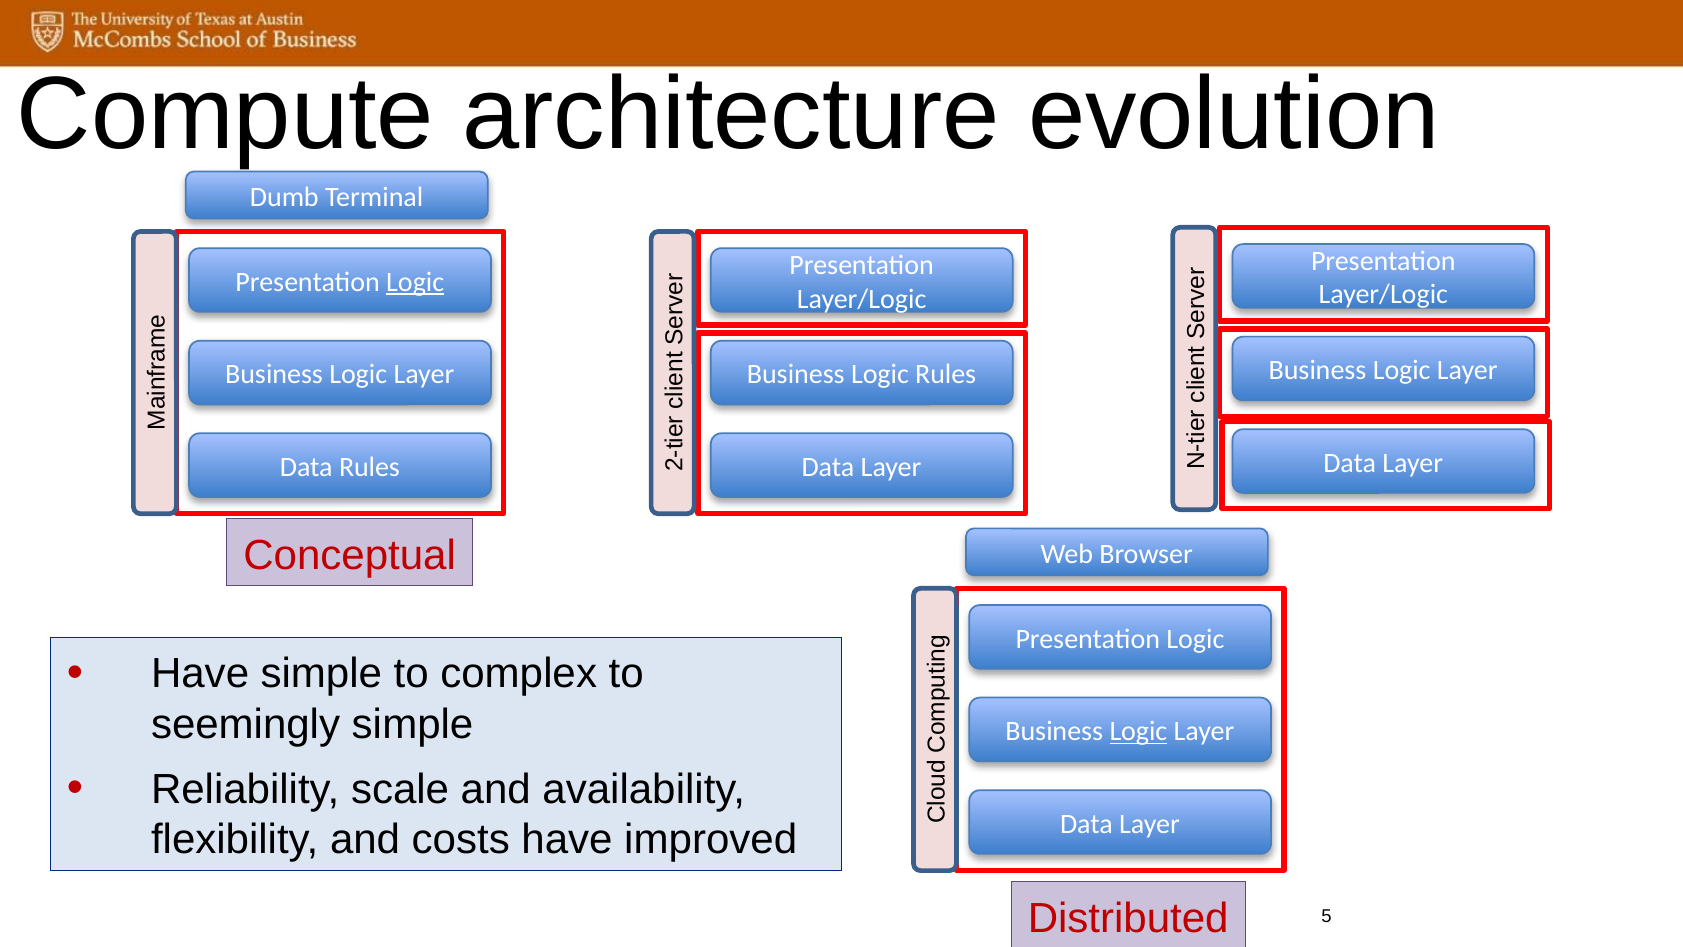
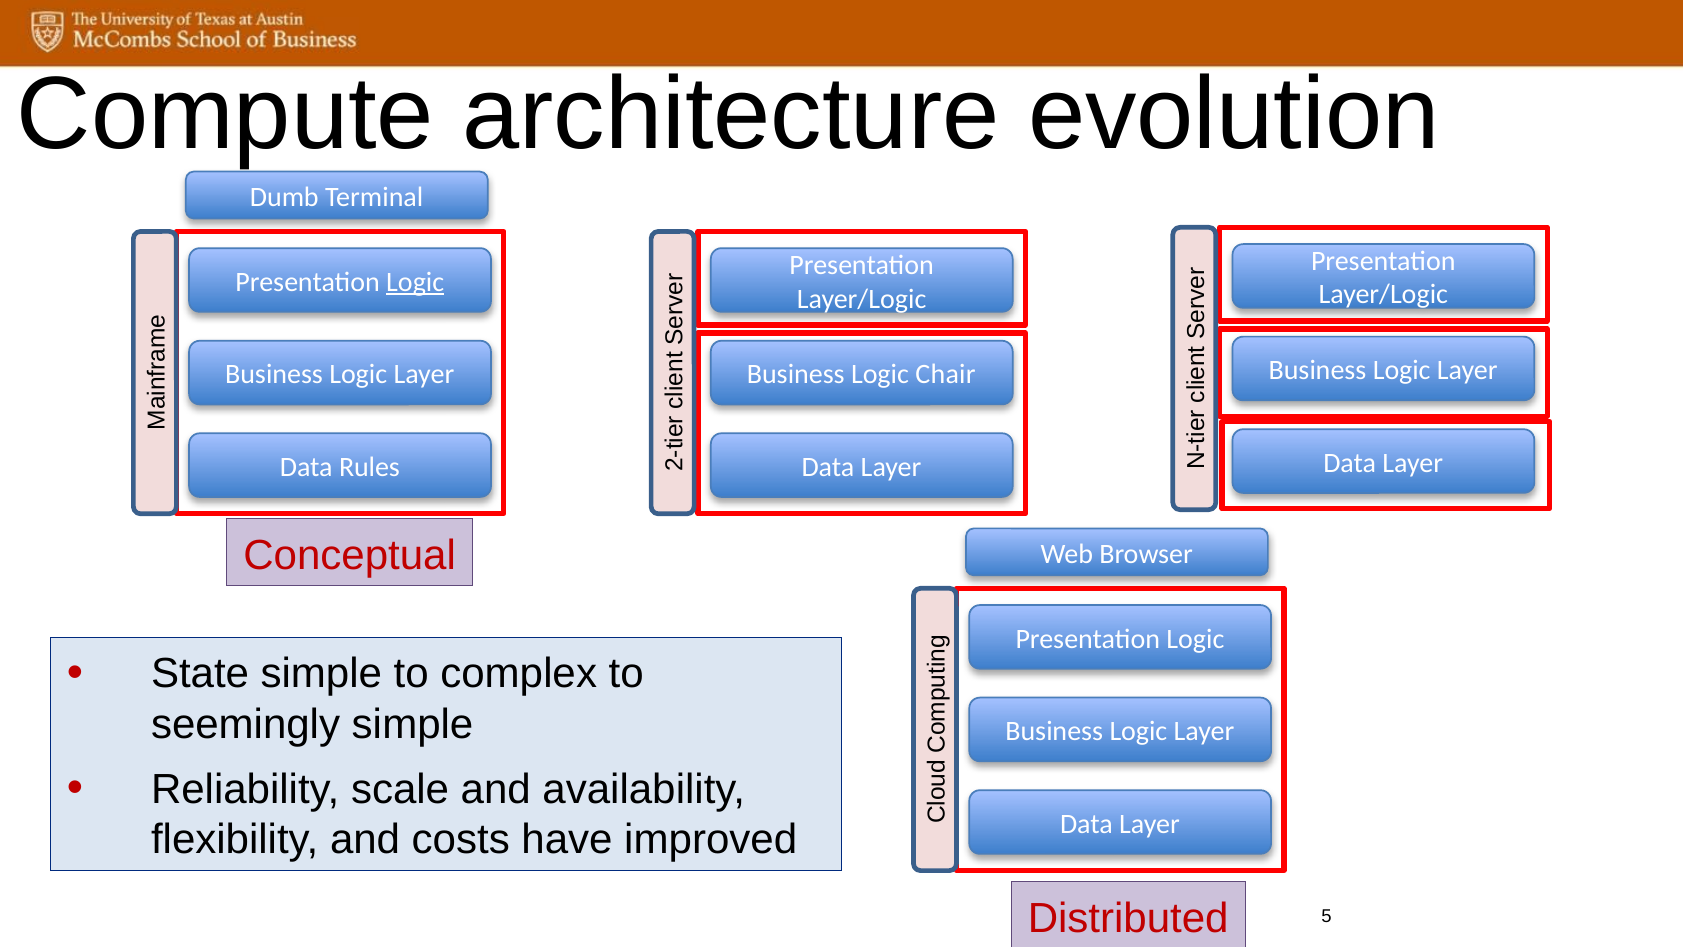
Logic Rules: Rules -> Chair
Have at (200, 674): Have -> State
Logic at (1138, 731) underline: present -> none
